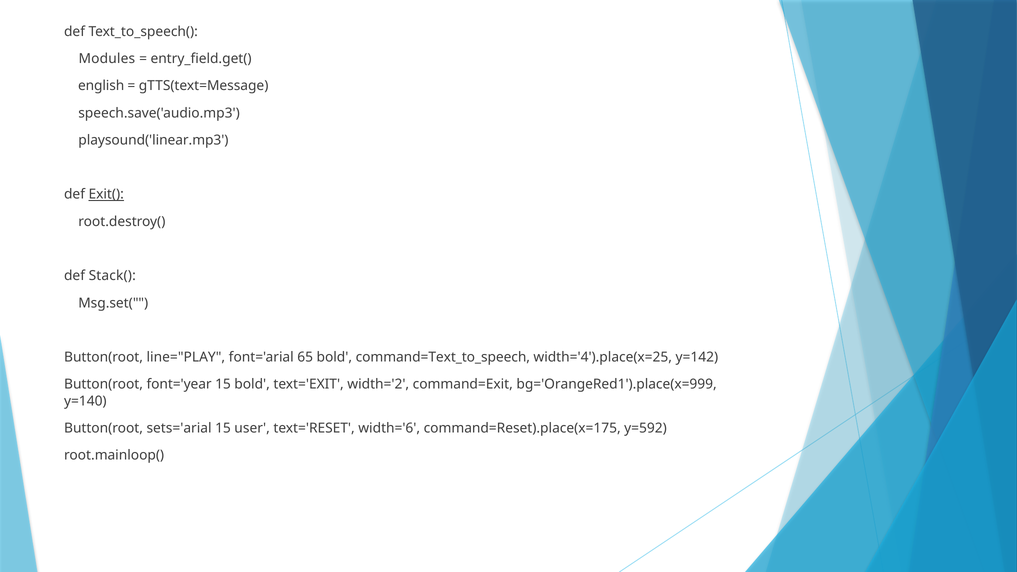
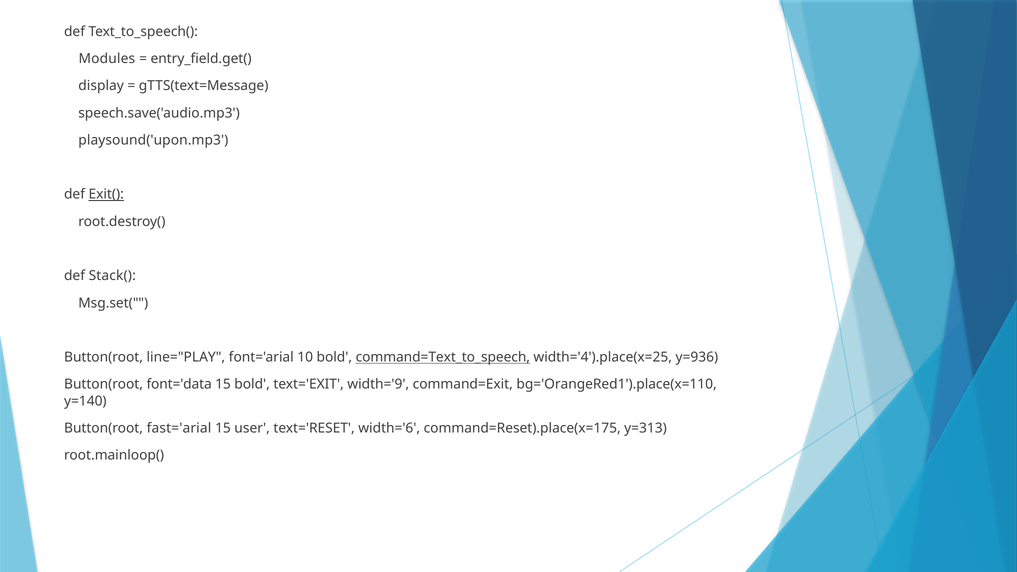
english: english -> display
playsound('linear.mp3: playsound('linear.mp3 -> playsound('upon.mp3
65: 65 -> 10
command=Text_to_speech underline: none -> present
y=142: y=142 -> y=936
font='year: font='year -> font='data
width='2: width='2 -> width='9
bg='OrangeRed1').place(x=999: bg='OrangeRed1').place(x=999 -> bg='OrangeRed1').place(x=110
sets='arial: sets='arial -> fast='arial
y=592: y=592 -> y=313
